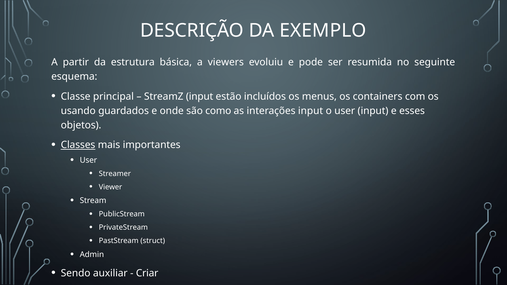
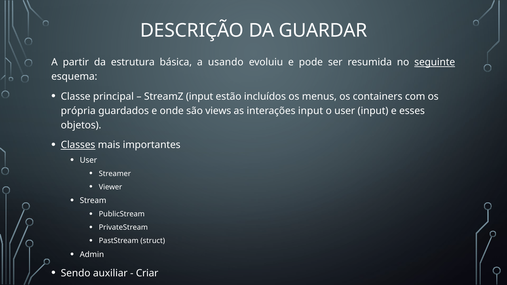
EXEMPLO: EXEMPLO -> GUARDAR
viewers: viewers -> usando
seguinte underline: none -> present
usando: usando -> própria
como: como -> views
